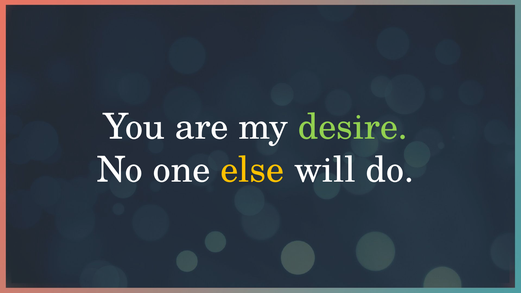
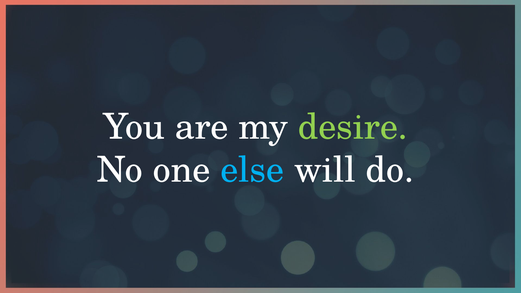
else colour: yellow -> light blue
